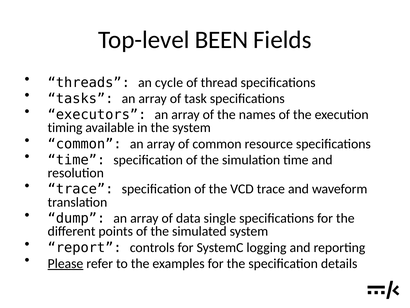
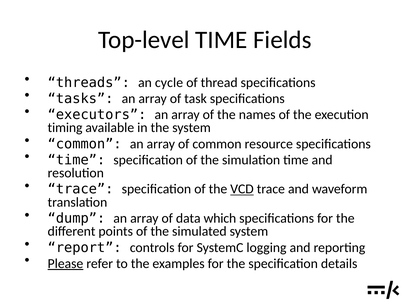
Top-level BEEN: BEEN -> TIME
VCD underline: none -> present
single: single -> which
